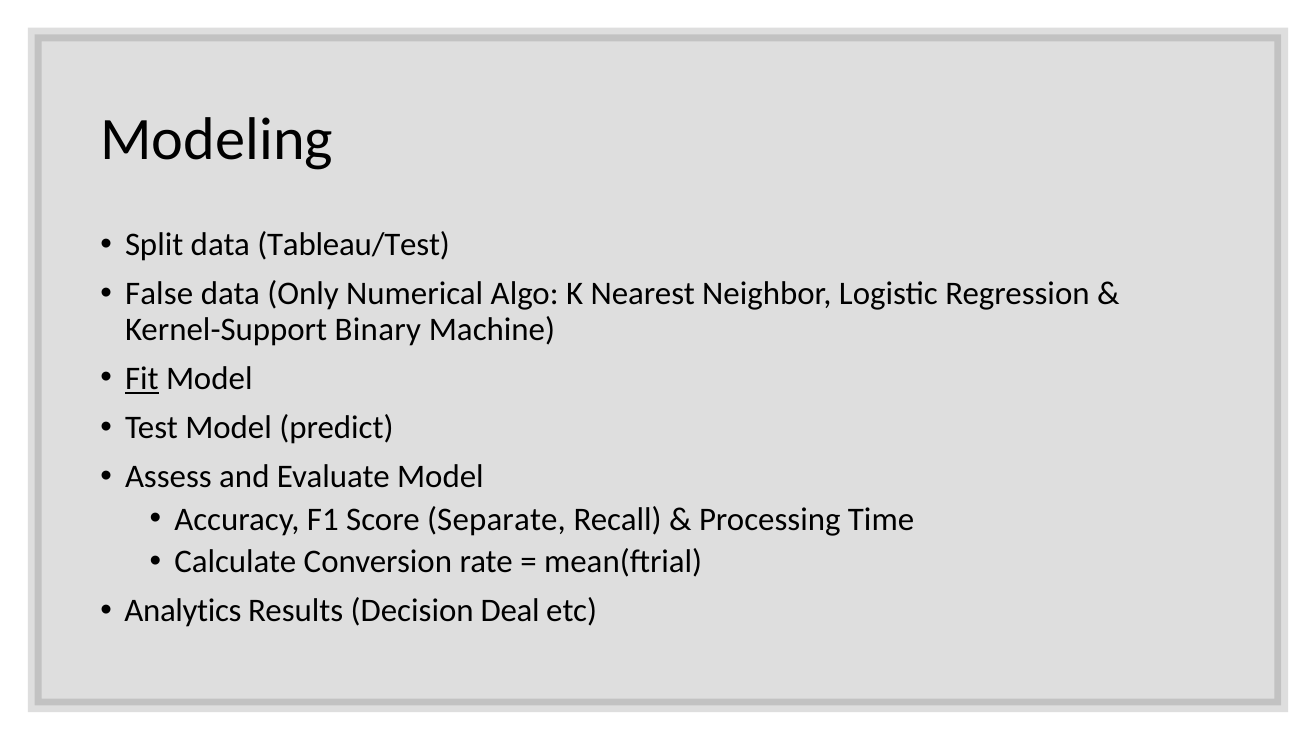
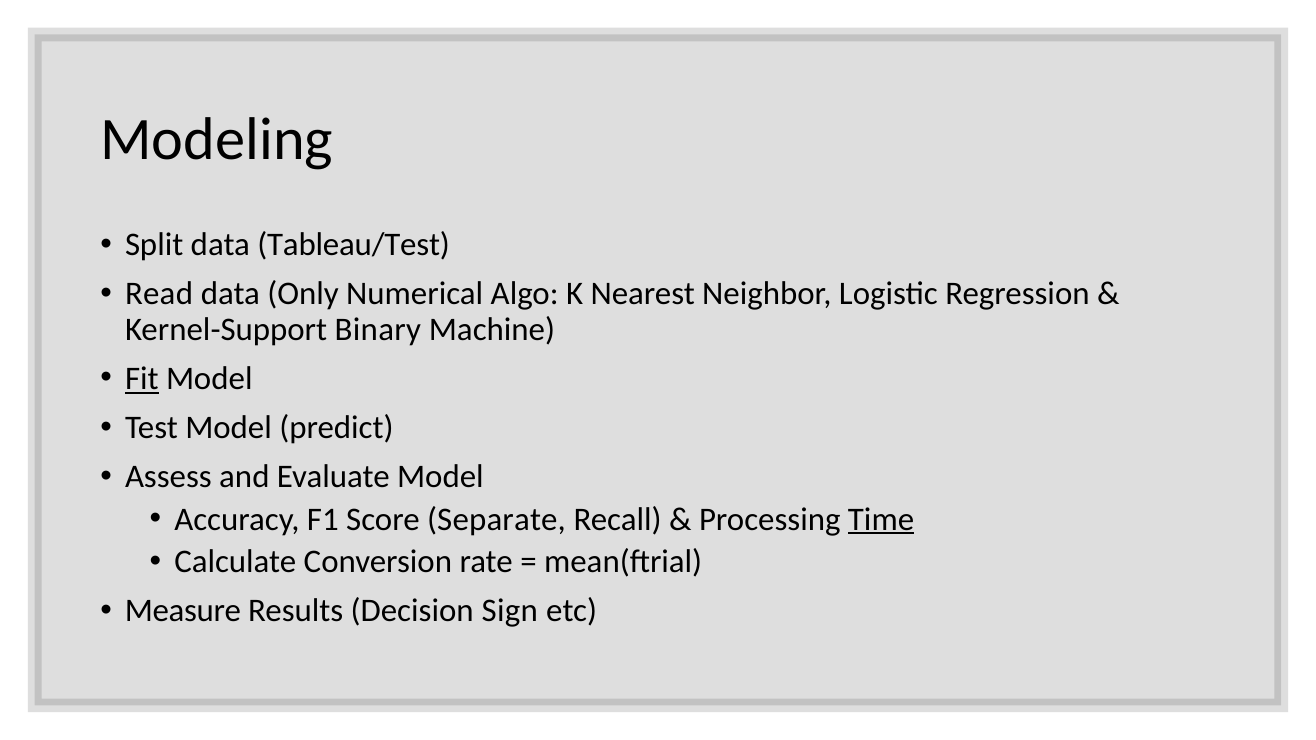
False: False -> Read
Time underline: none -> present
Analytics: Analytics -> Measure
Deal: Deal -> Sign
